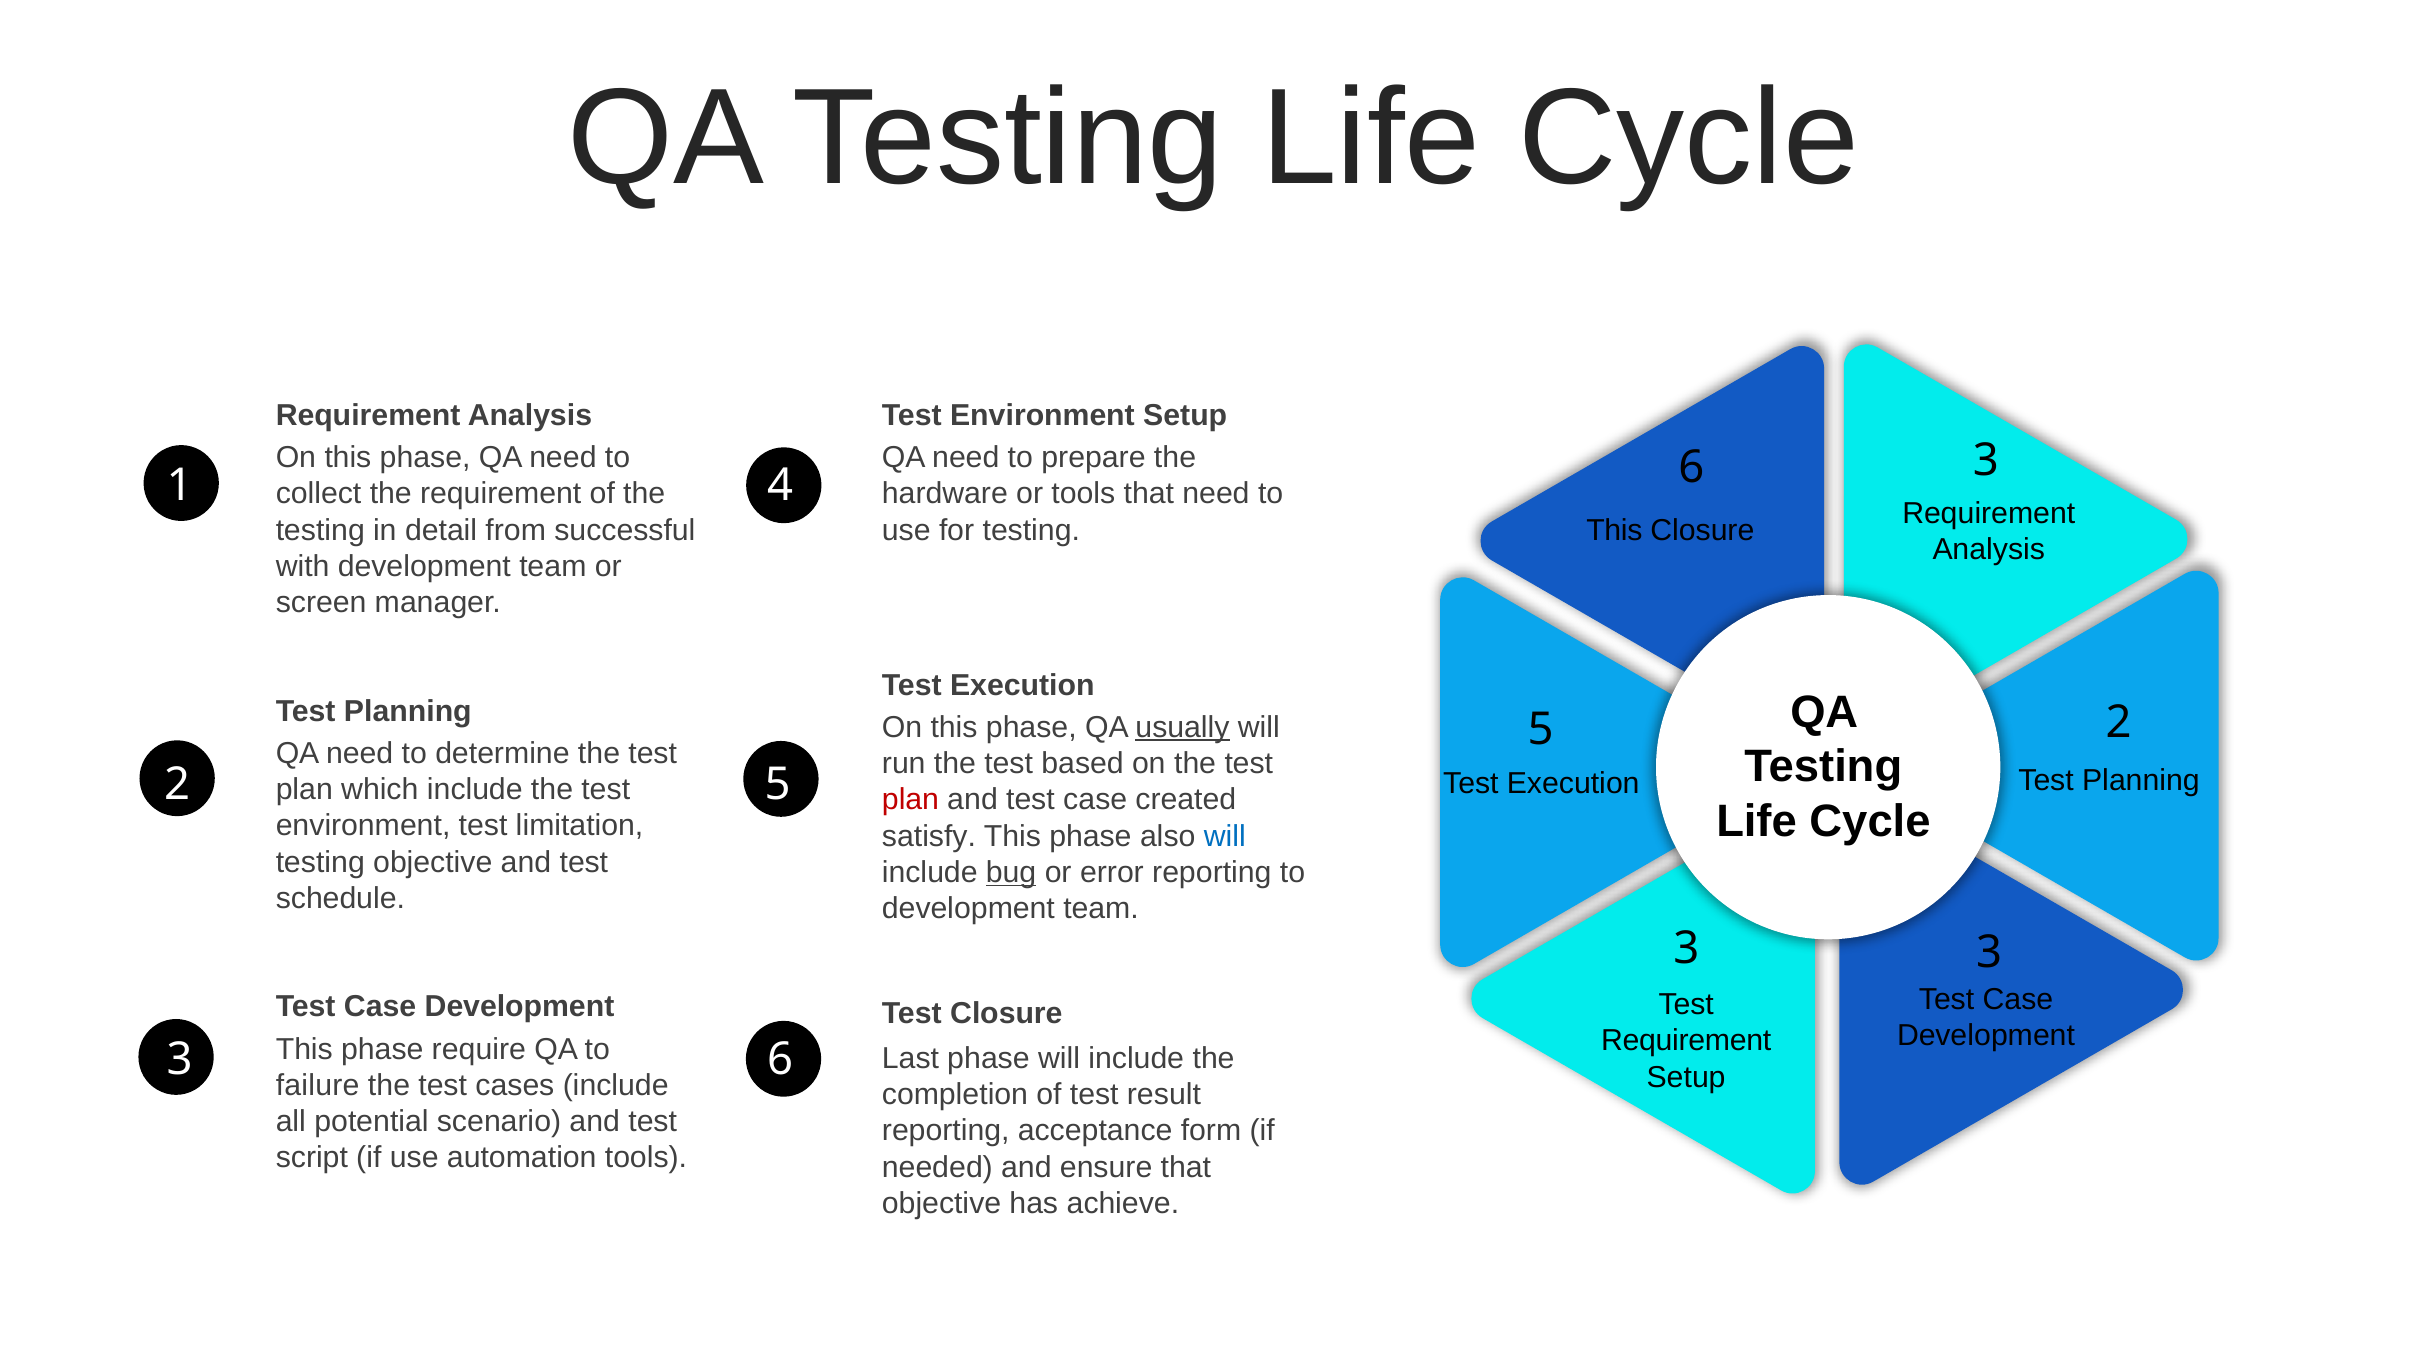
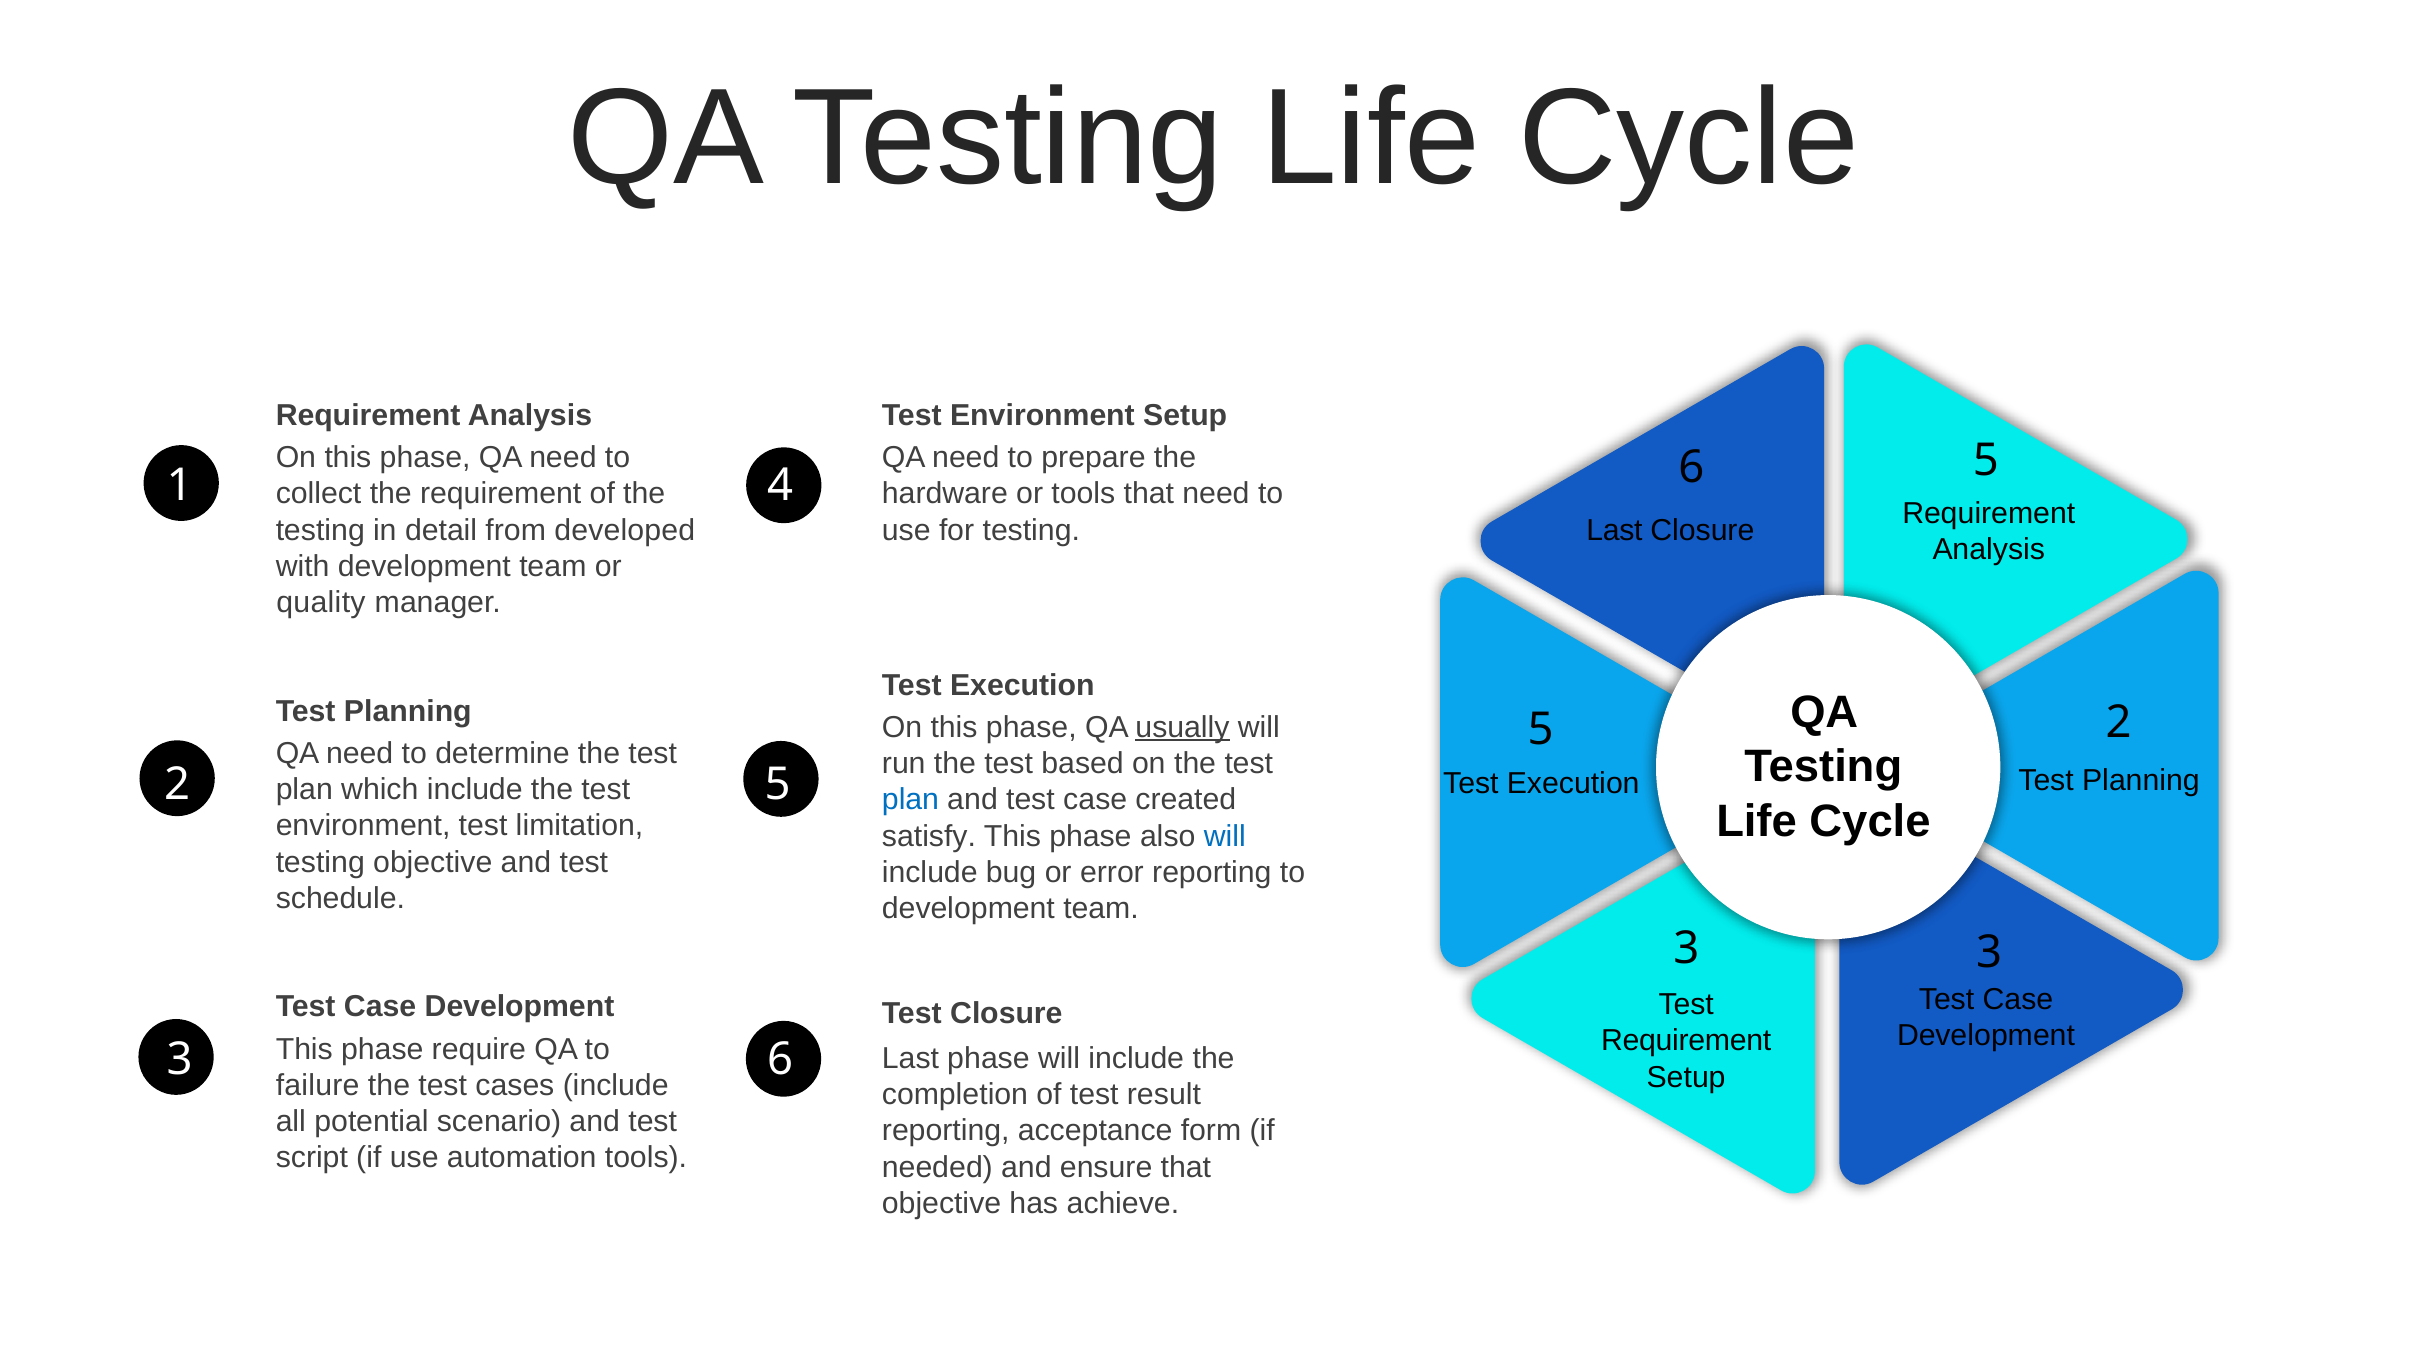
6 3: 3 -> 5
successful: successful -> developed
This at (1614, 531): This -> Last
screen: screen -> quality
plan at (911, 800) colour: red -> blue
bug underline: present -> none
